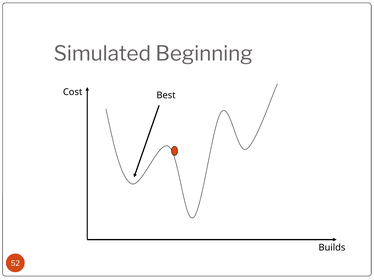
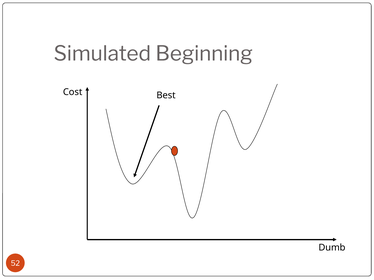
Builds: Builds -> Dumb
